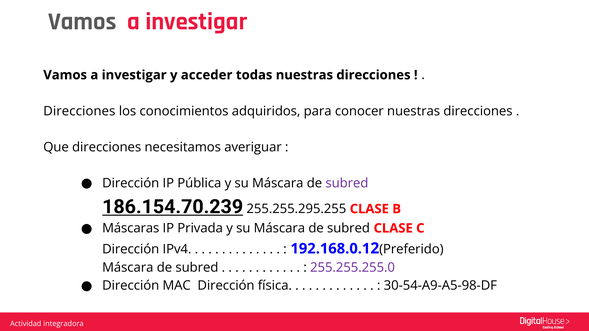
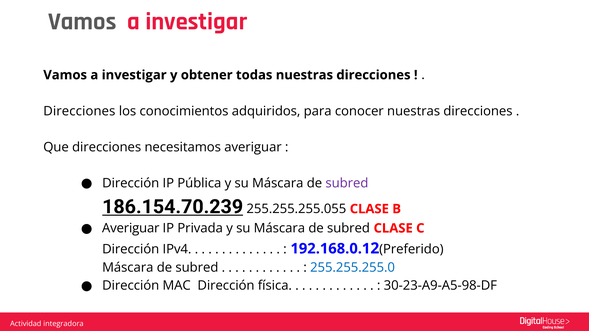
acceder: acceder -> obtener
255.255.295.255: 255.255.295.255 -> 255.255.255.055
Máscaras at (131, 228): Máscaras -> Averiguar
255.255.255.0 colour: purple -> blue
30-54-A9-A5-98-DF: 30-54-A9-A5-98-DF -> 30-23-A9-A5-98-DF
